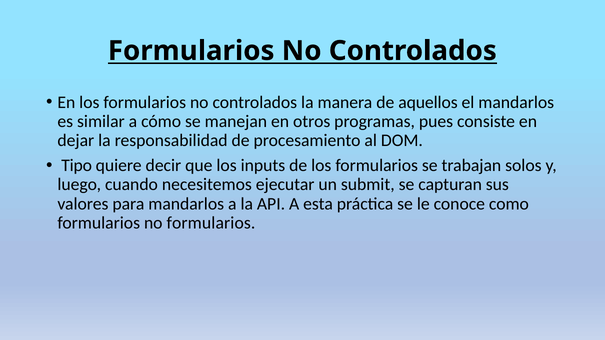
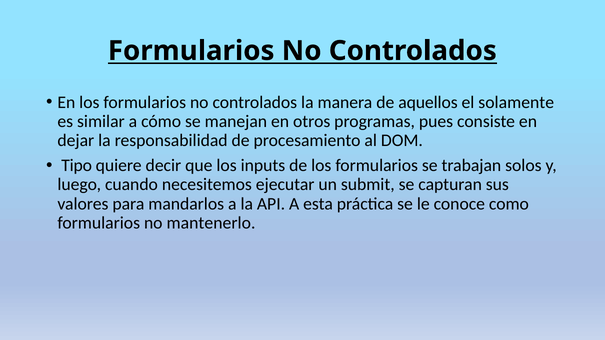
el mandarlos: mandarlos -> solamente
no formularios: formularios -> mantenerlo
